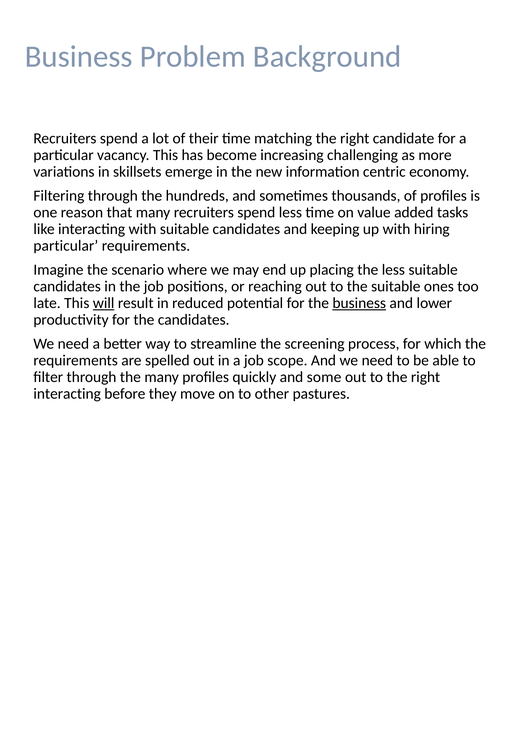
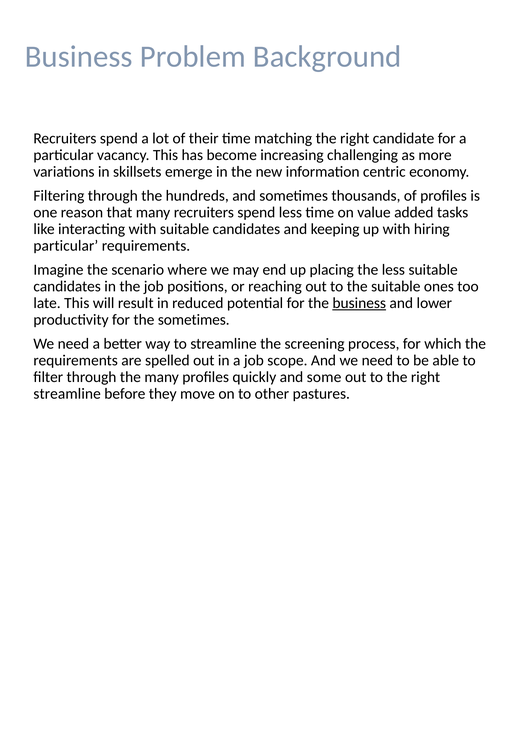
will underline: present -> none
the candidates: candidates -> sometimes
interacting at (67, 394): interacting -> streamline
